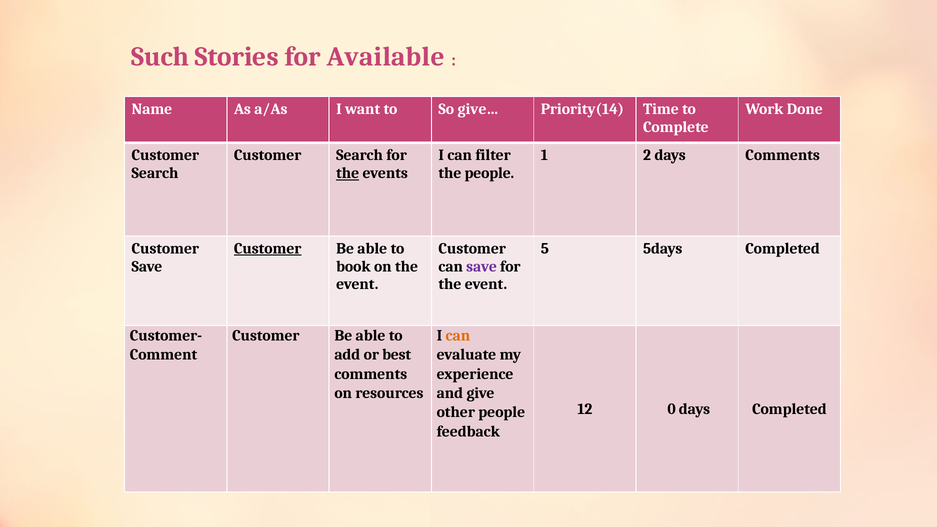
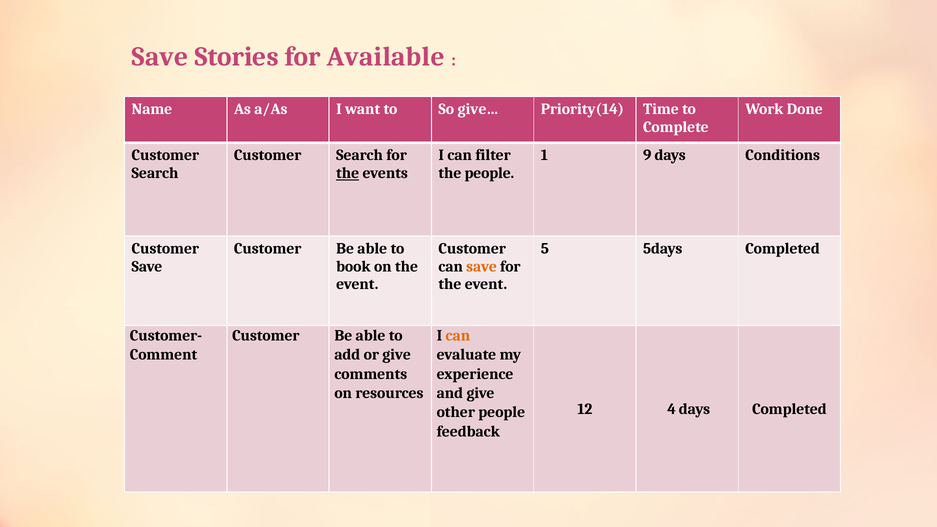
Such at (160, 57): Such -> Save
2: 2 -> 9
days Comments: Comments -> Conditions
Customer at (268, 248) underline: present -> none
save at (482, 266) colour: purple -> orange
or best: best -> give
0: 0 -> 4
